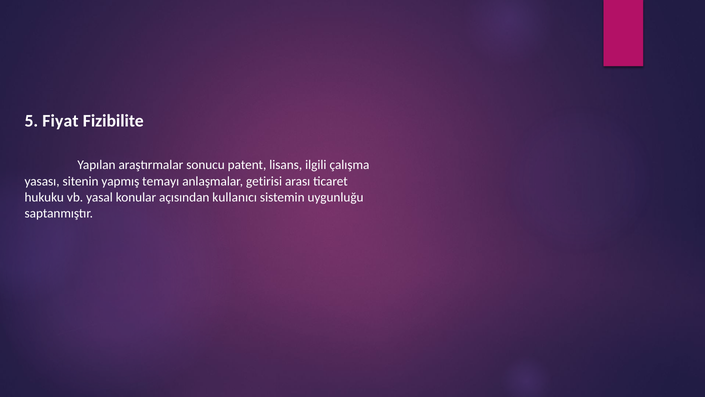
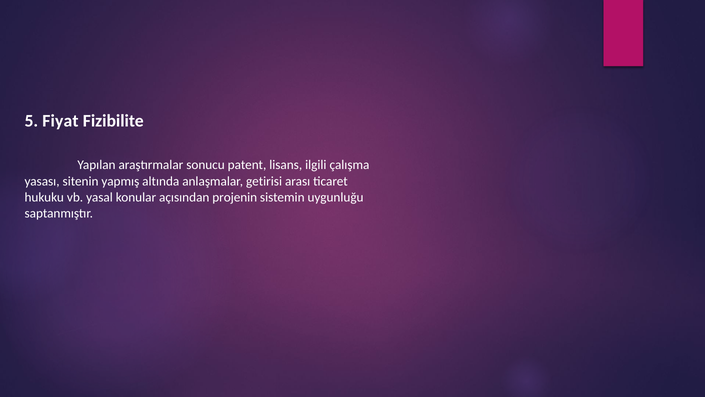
temayı: temayı -> altında
kullanıcı: kullanıcı -> projenin
